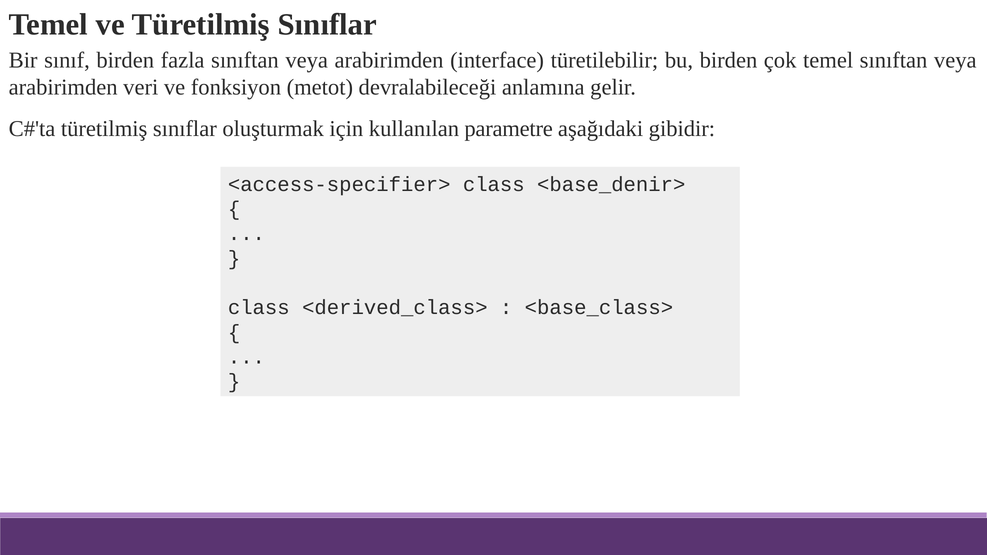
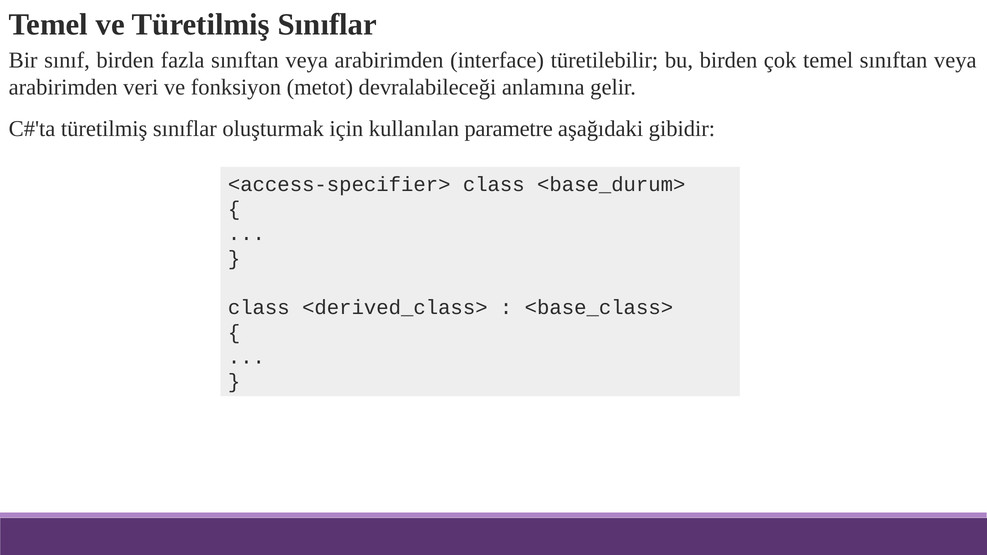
<base_denir>: <base_denir> -> <base_durum>
